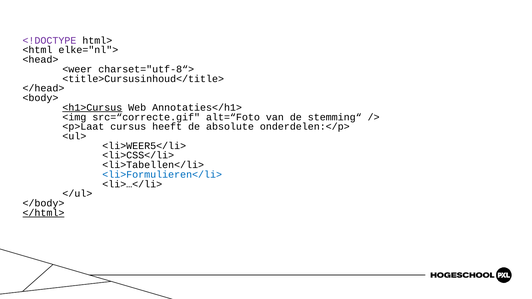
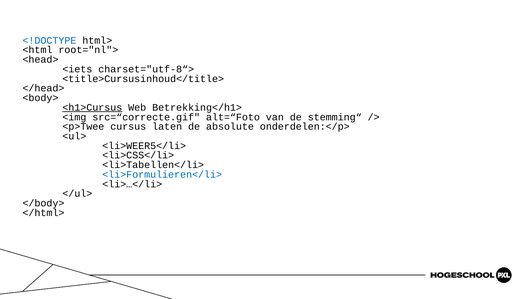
<!DOCTYPE colour: purple -> blue
elke="nl">: elke="nl"> -> root="nl">
<weer: <weer -> <iets
Annotaties</h1>: Annotaties</h1> -> Betrekking</h1>
<p>Laat: <p>Laat -> <p>Twee
heeft: heeft -> laten
</html> underline: present -> none
